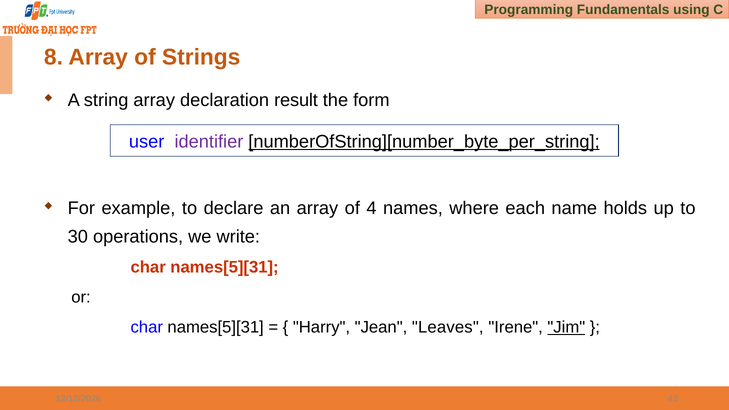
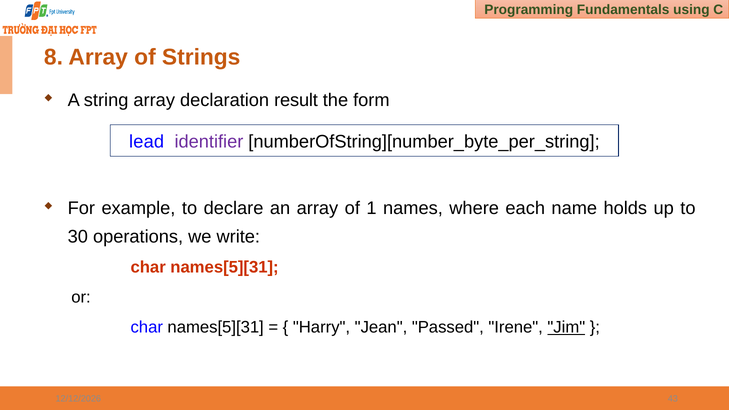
user: user -> lead
numberOfString][number_byte_per_string underline: present -> none
4: 4 -> 1
Leaves: Leaves -> Passed
